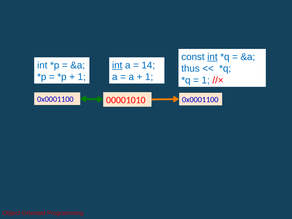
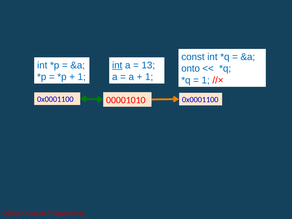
int at (212, 57) underline: present -> none
14: 14 -> 13
thus: thus -> onto
